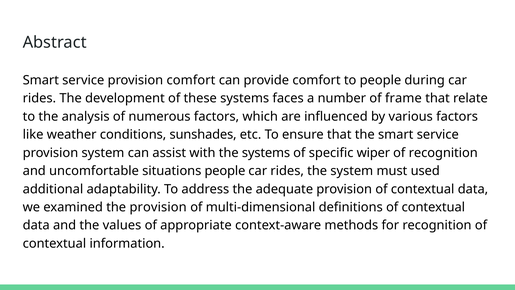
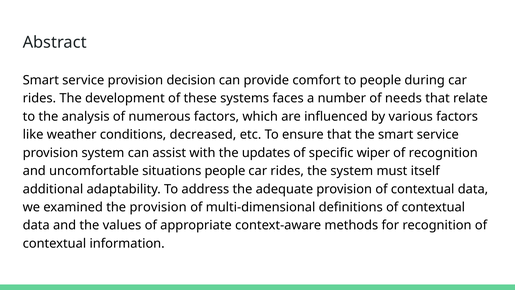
provision comfort: comfort -> decision
frame: frame -> needs
sunshades: sunshades -> decreased
the systems: systems -> updates
used: used -> itself
